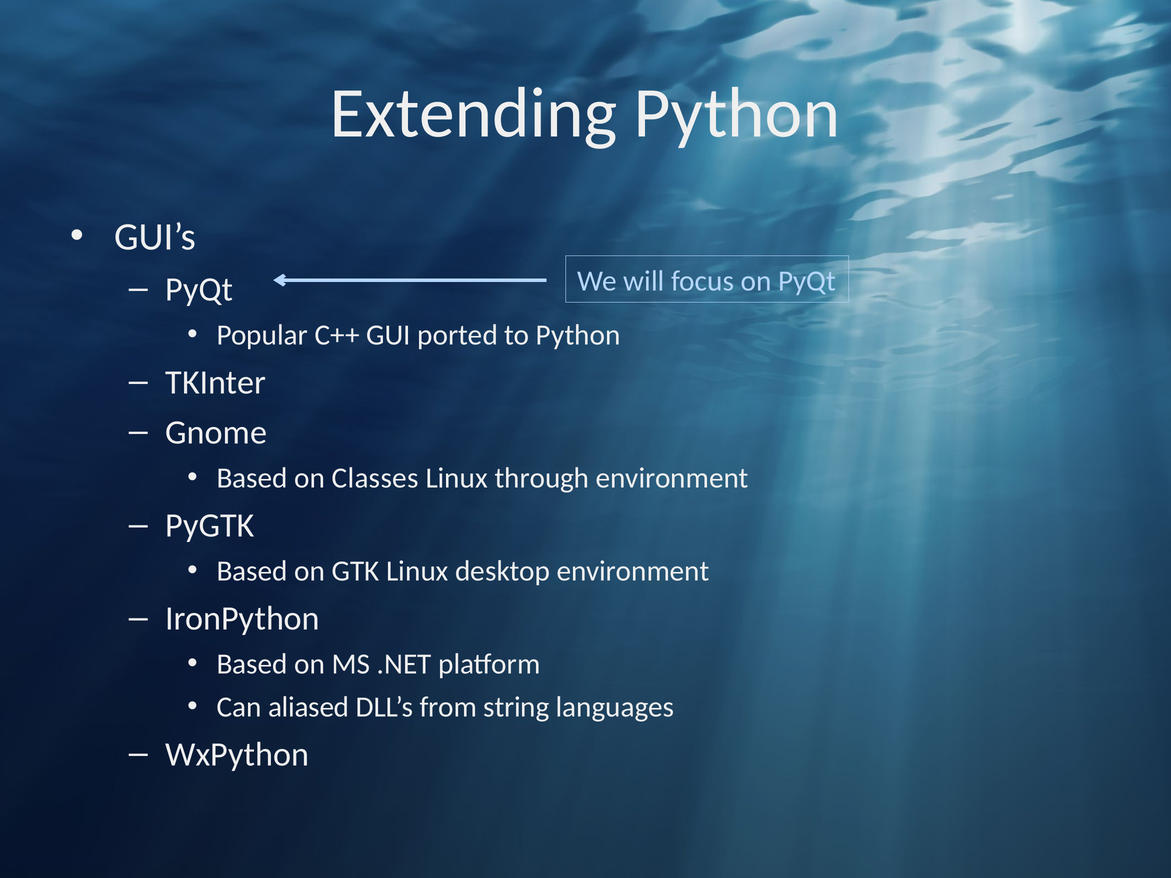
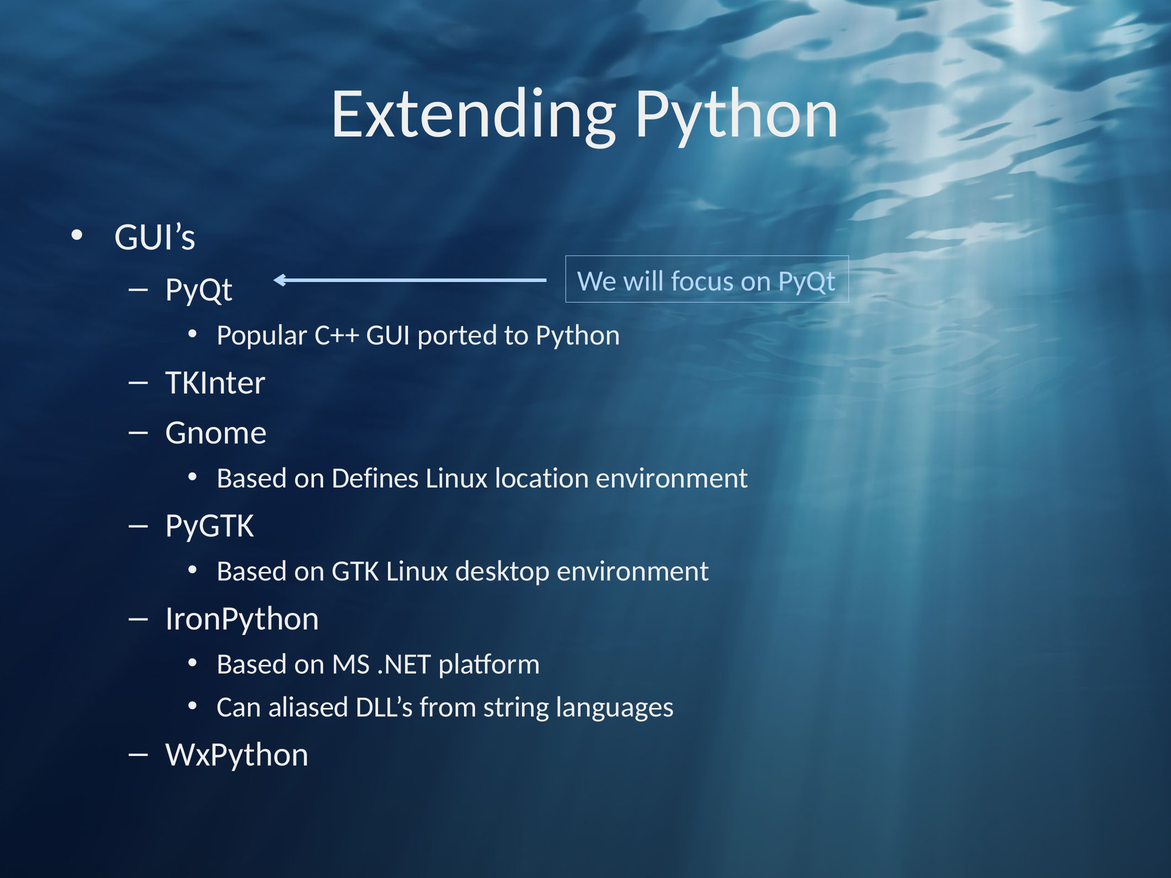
Classes: Classes -> Defines
through: through -> location
